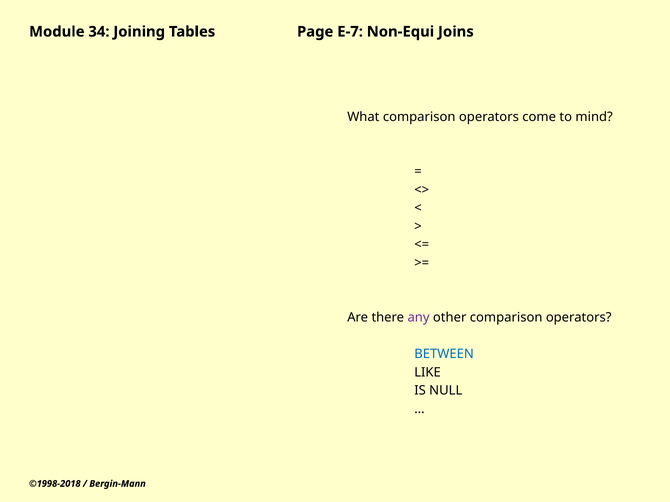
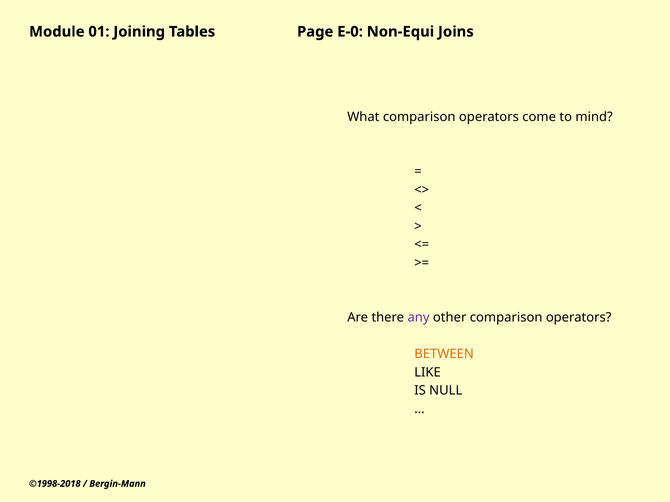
34: 34 -> 01
E-7: E-7 -> E-0
BETWEEN colour: blue -> orange
